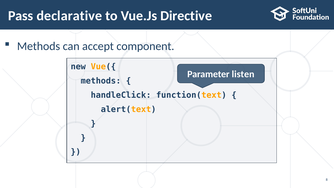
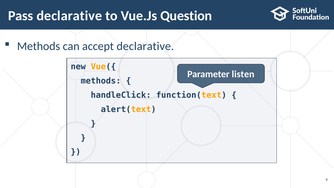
Directive: Directive -> Question
accept component: component -> declarative
